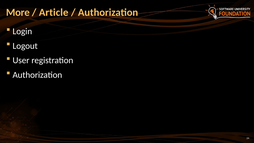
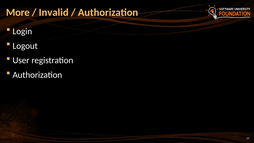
Article: Article -> Invalid
